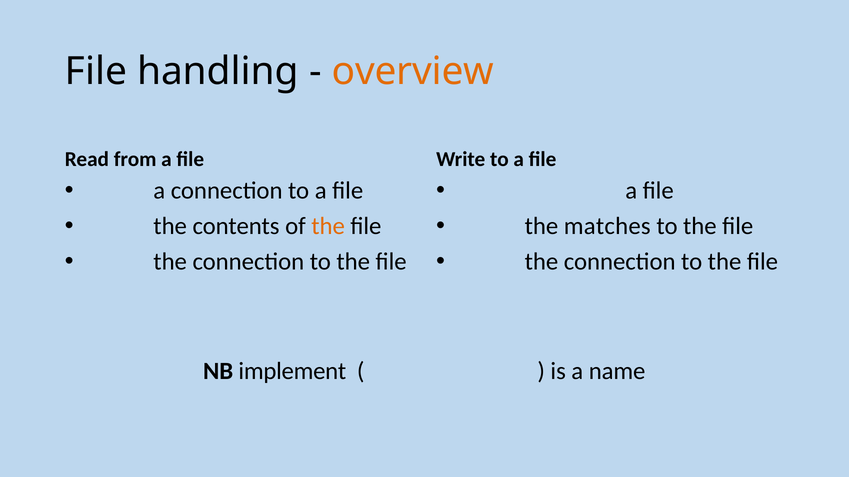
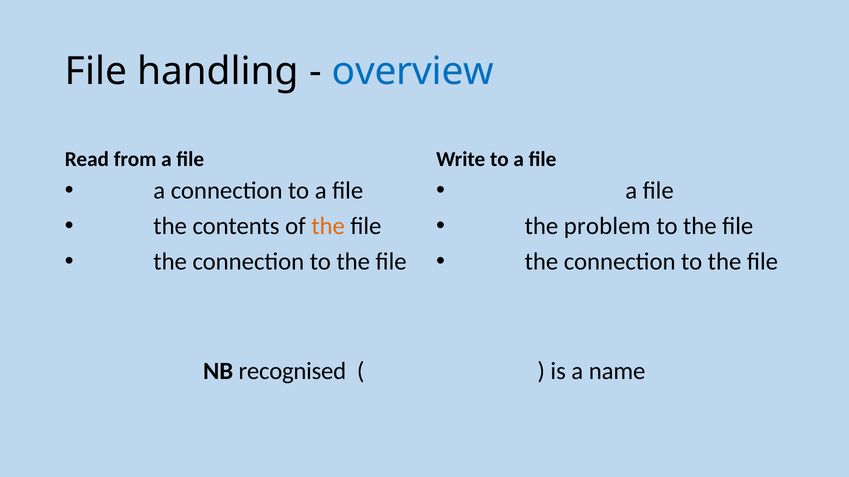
overview colour: orange -> blue
matches: matches -> problem
implement: implement -> recognised
